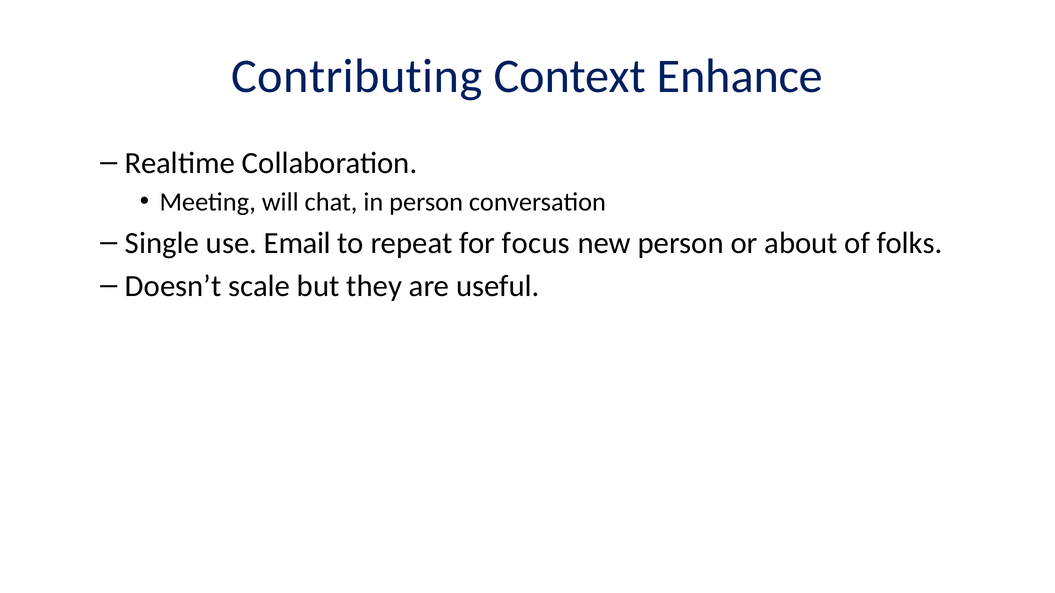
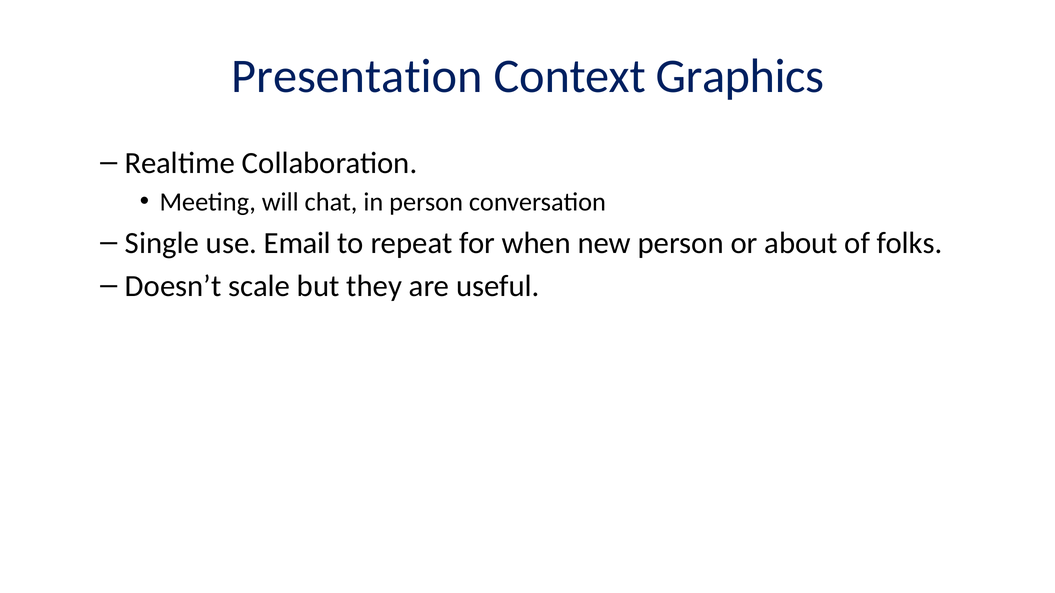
Contributing: Contributing -> Presentation
Enhance: Enhance -> Graphics
focus: focus -> when
